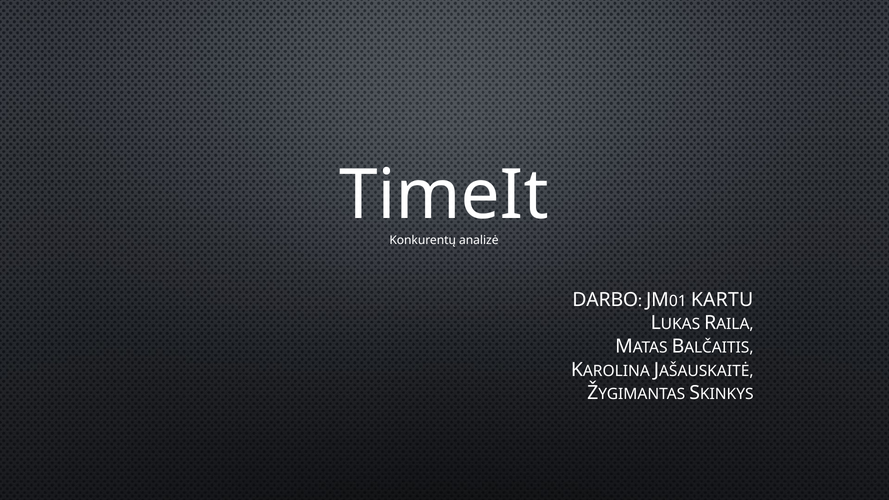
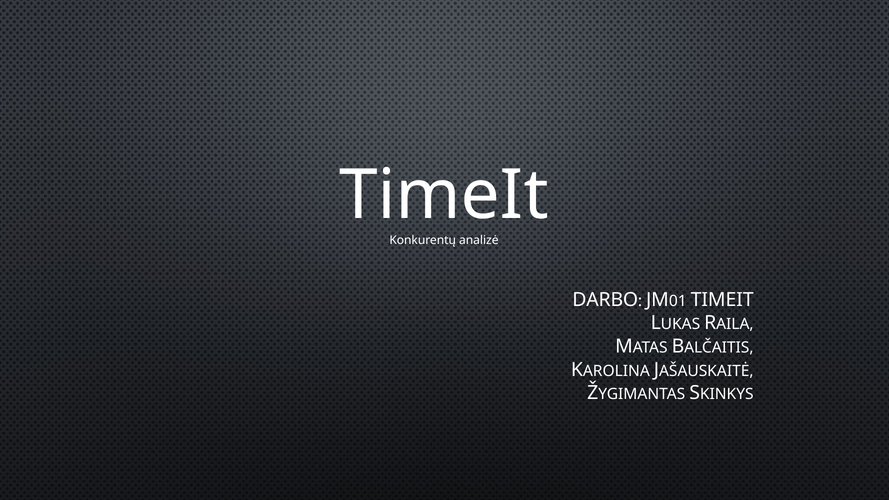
KARTU at (722, 300): KARTU -> TIMEIT
